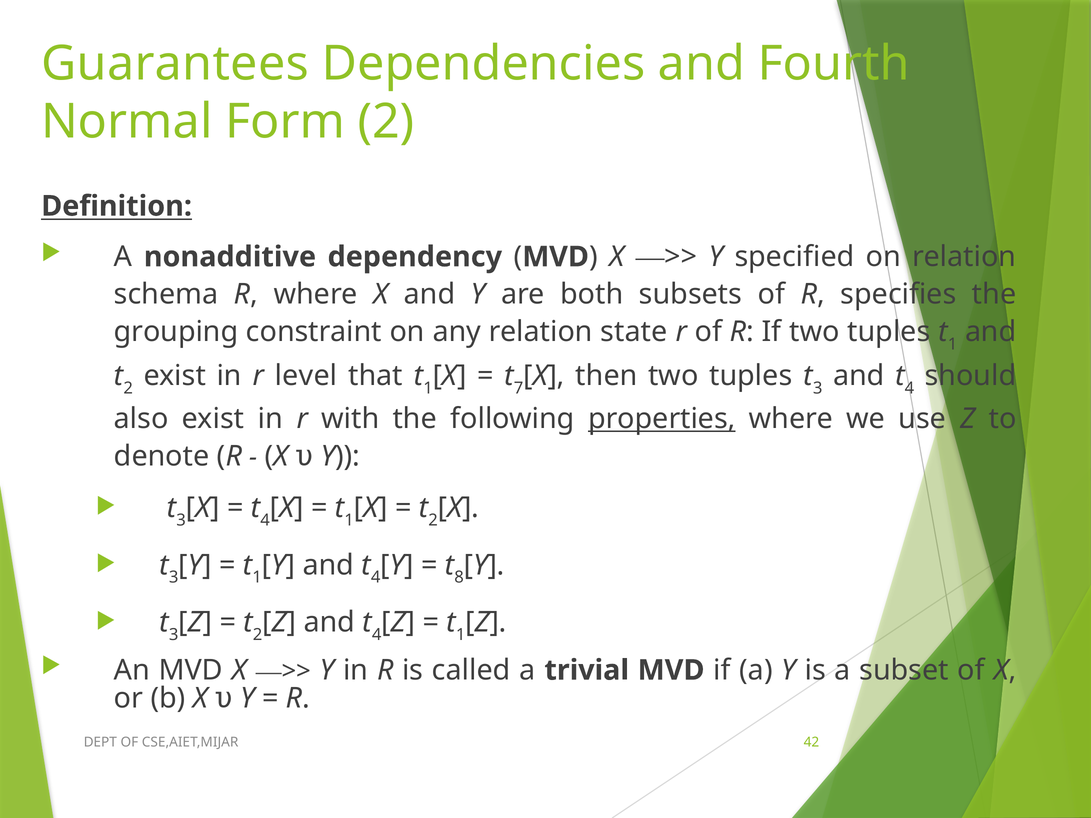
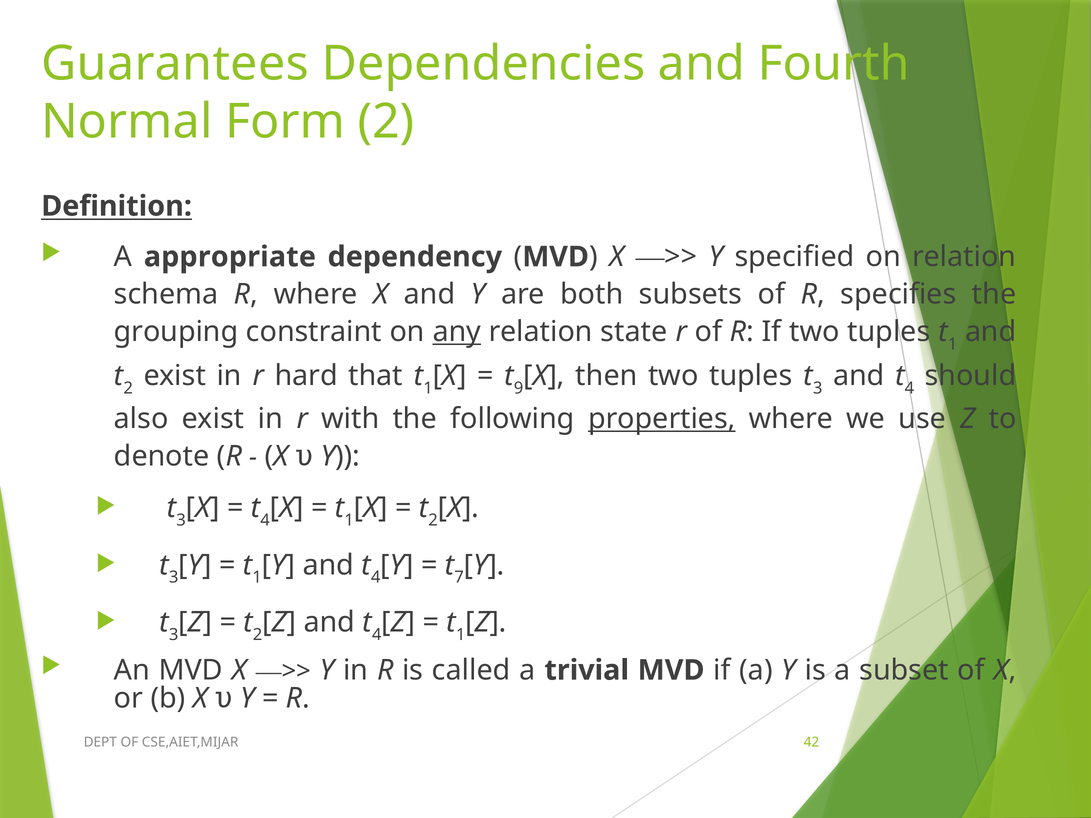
nonadditive: nonadditive -> appropriate
any underline: none -> present
level: level -> hard
7: 7 -> 9
8: 8 -> 7
